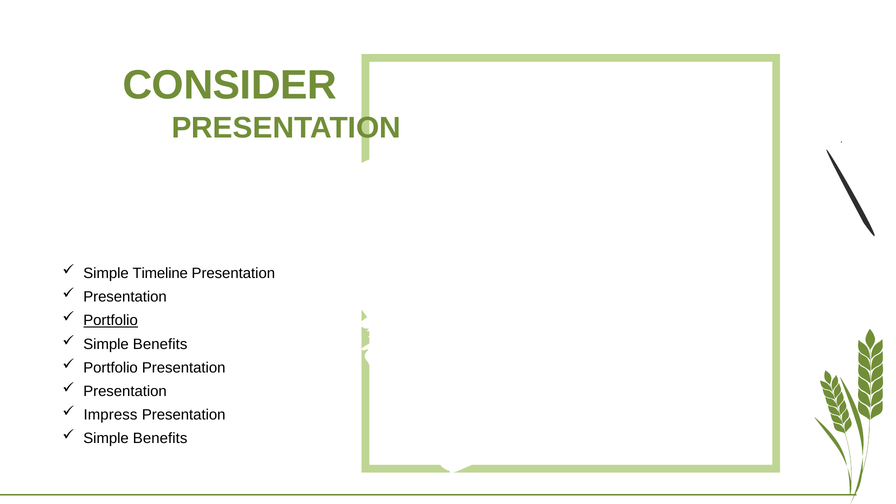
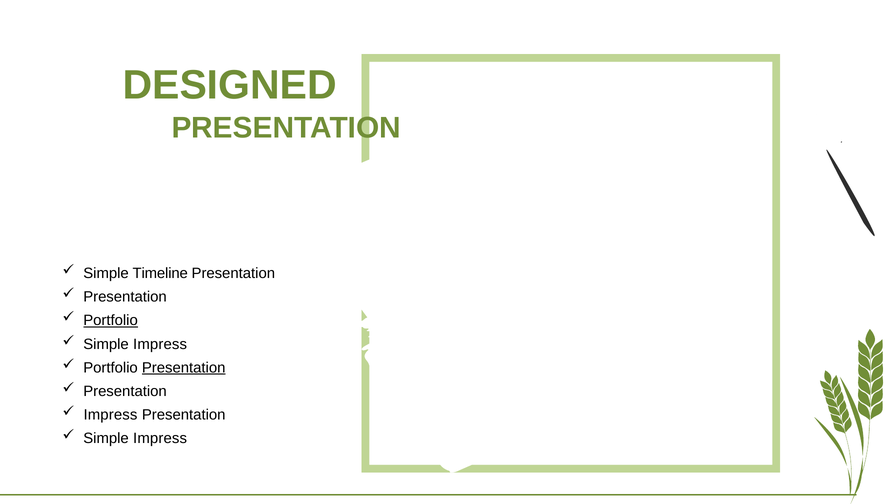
CONSIDER: CONSIDER -> DESIGNED
Benefits at (160, 344): Benefits -> Impress
Presentation at (184, 368) underline: none -> present
Benefits at (160, 439): Benefits -> Impress
